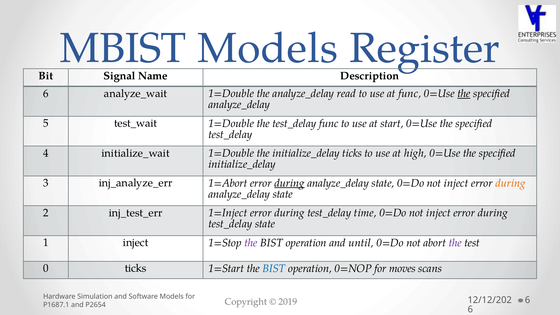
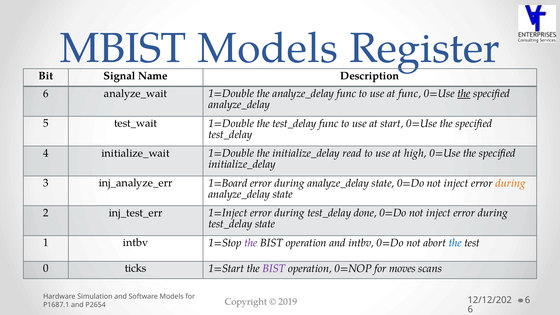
read at (346, 94): read -> func
ticks at (352, 153): ticks -> read
1=Abort: 1=Abort -> 1=Board
during at (290, 183) underline: present -> none
time: time -> done
1 inject: inject -> intbv
and until: until -> intbv
the at (455, 243) colour: purple -> blue
BIST at (274, 268) colour: blue -> purple
